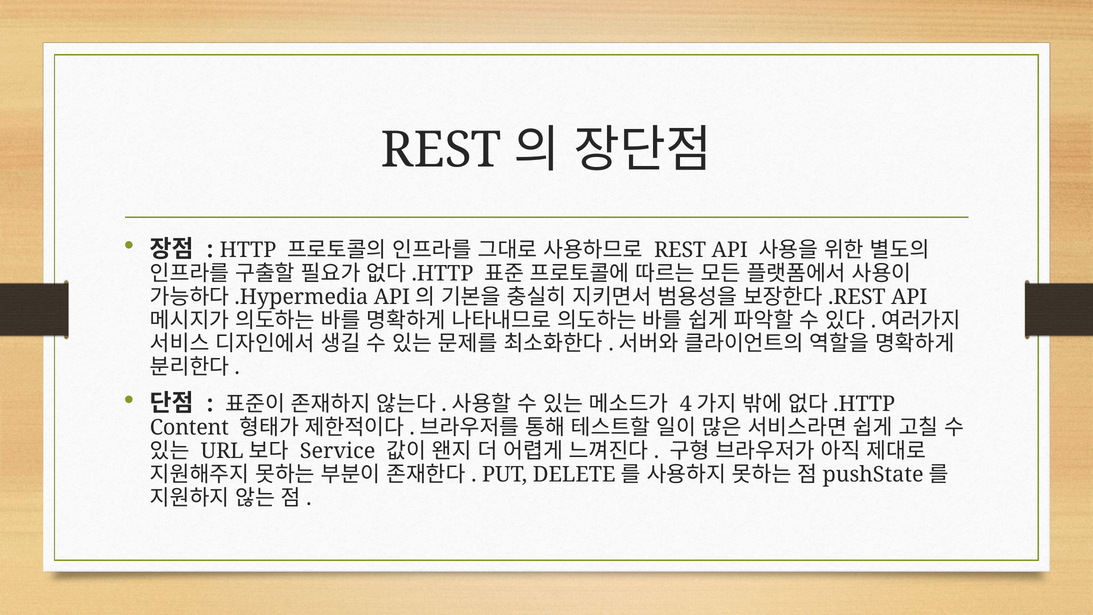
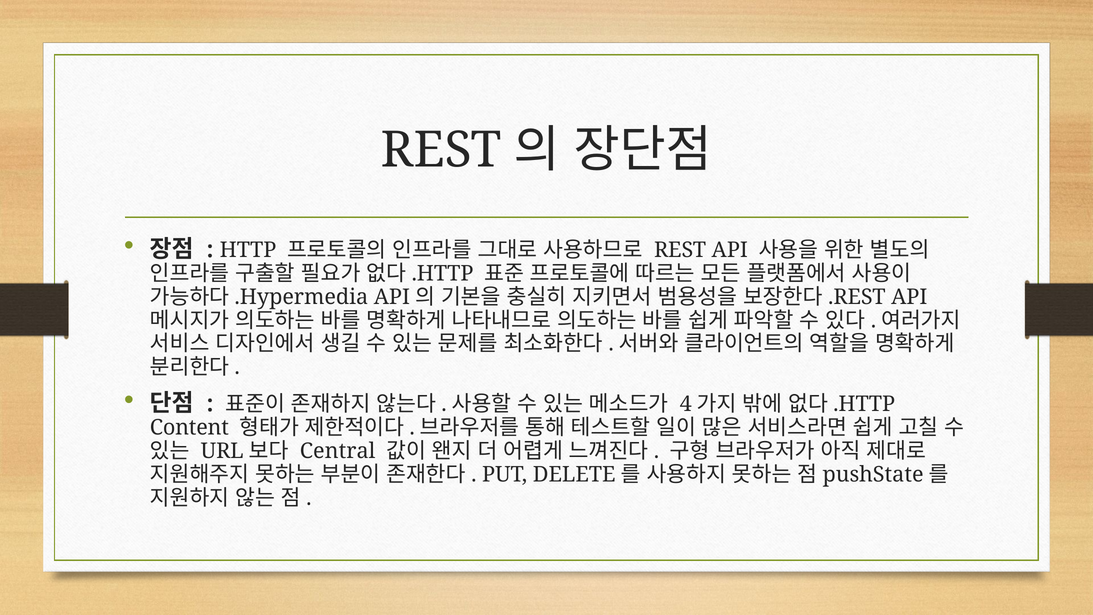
Service: Service -> Central
